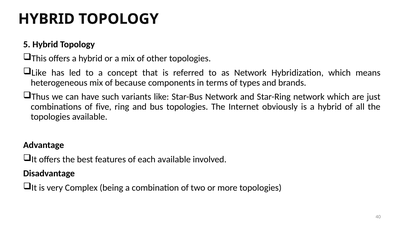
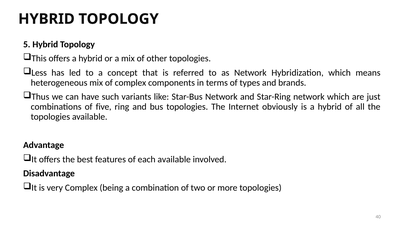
Like at (39, 73): Like -> Less
of because: because -> complex
